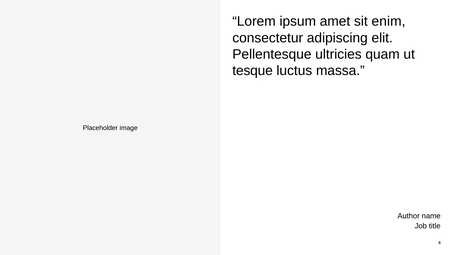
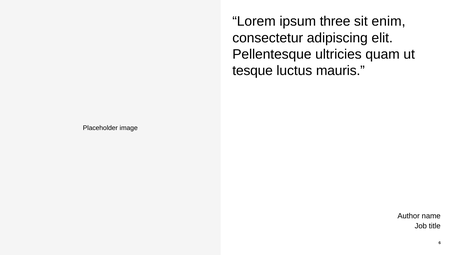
amet: amet -> three
massa: massa -> mauris
